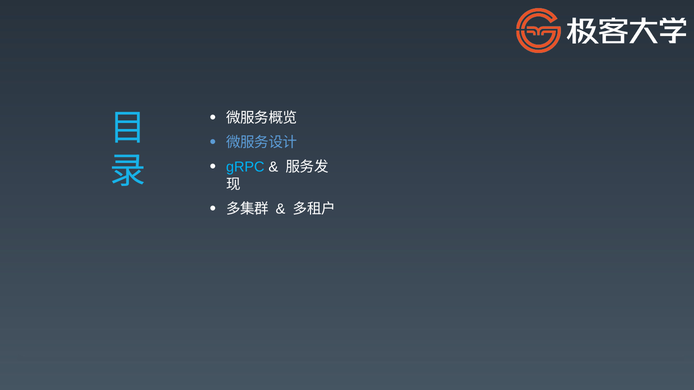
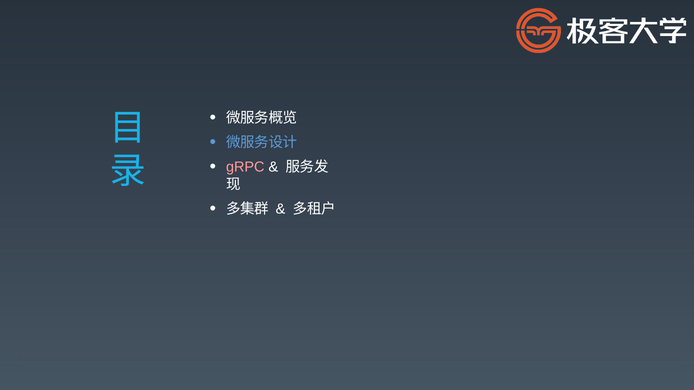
gRPC colour: light blue -> pink
